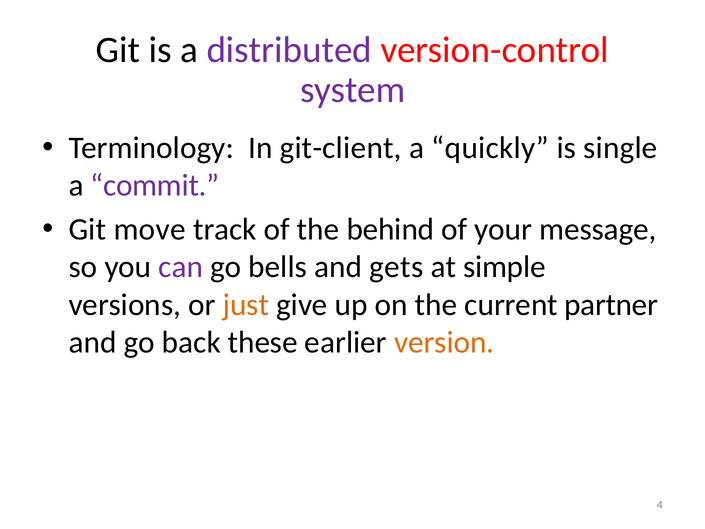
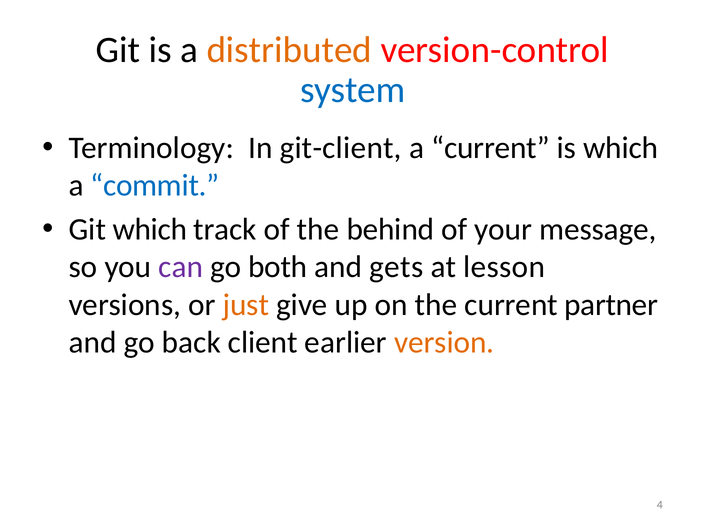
distributed colour: purple -> orange
system colour: purple -> blue
a quickly: quickly -> current
is single: single -> which
commit colour: purple -> blue
Git move: move -> which
bells: bells -> both
simple: simple -> lesson
these: these -> client
